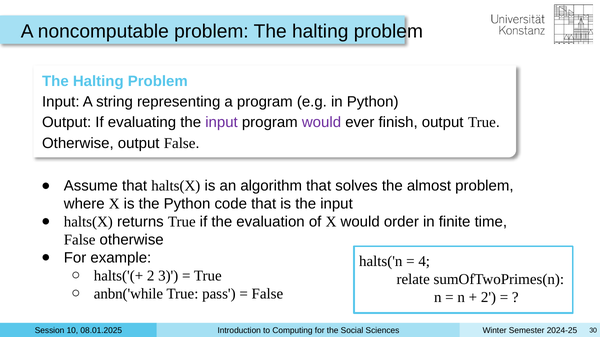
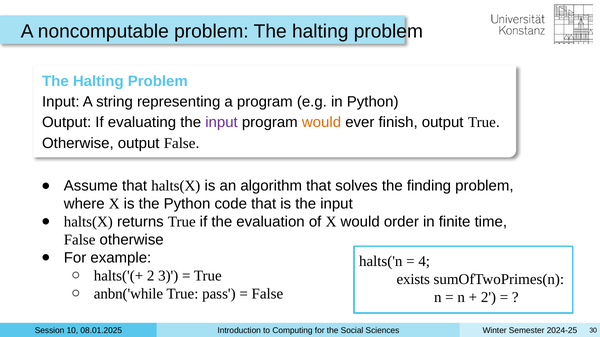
would at (322, 123) colour: purple -> orange
almost: almost -> finding
relate: relate -> exists
